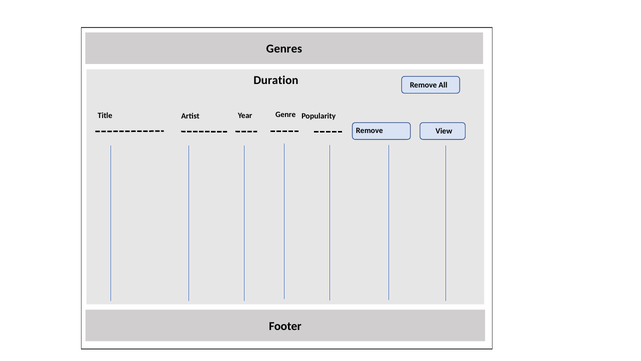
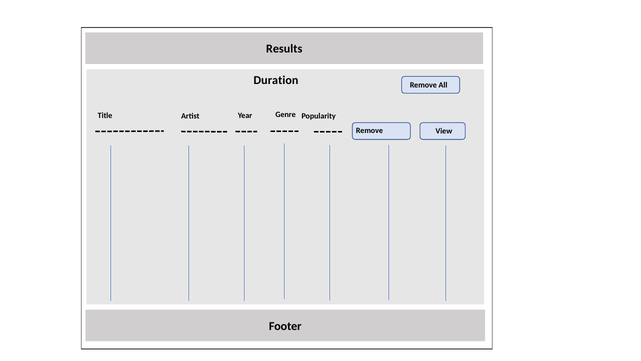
Genres: Genres -> Results
